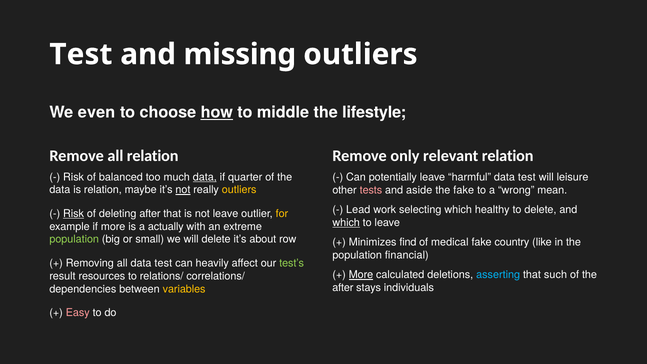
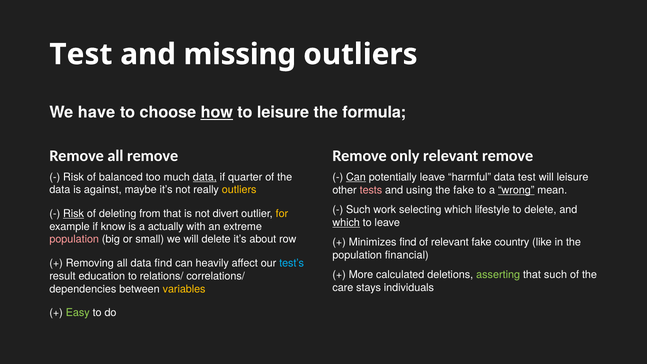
even: even -> have
to middle: middle -> leisure
lifestyle: lifestyle -> formula
all relation: relation -> remove
relevant relation: relation -> remove
Can at (356, 177) underline: none -> present
is relation: relation -> against
not at (183, 190) underline: present -> none
aside: aside -> using
wrong underline: none -> present
Lead at (358, 210): Lead -> Such
healthy: healthy -> lifestyle
deleting after: after -> from
not leave: leave -> divert
if more: more -> know
population at (74, 239) colour: light green -> pink
of medical: medical -> relevant
all data test: test -> find
test’s colour: light green -> light blue
More at (361, 275) underline: present -> none
asserting colour: light blue -> light green
resources: resources -> education
after at (343, 288): after -> care
Easy colour: pink -> light green
